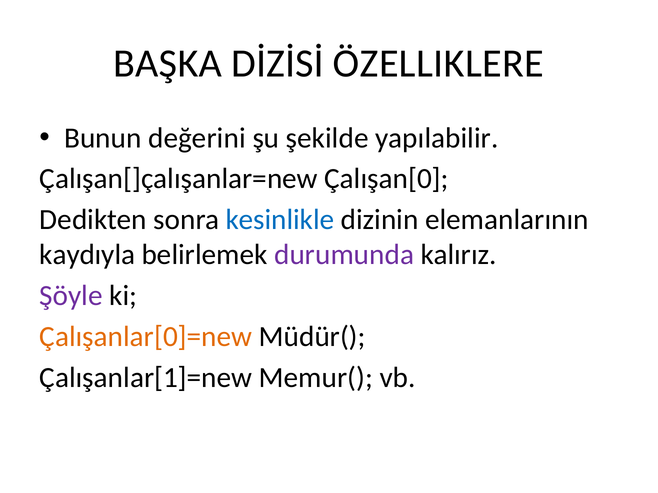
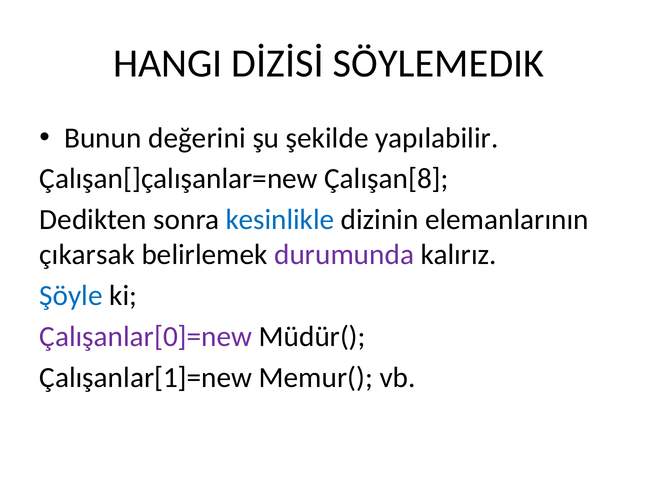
BAŞKA: BAŞKA -> HANGI
ÖZELLIKLERE: ÖZELLIKLERE -> SÖYLEMEDIK
Çalışan[0: Çalışan[0 -> Çalışan[8
kaydıyla: kaydıyla -> çıkarsak
Şöyle colour: purple -> blue
Çalışanlar[0]=new colour: orange -> purple
